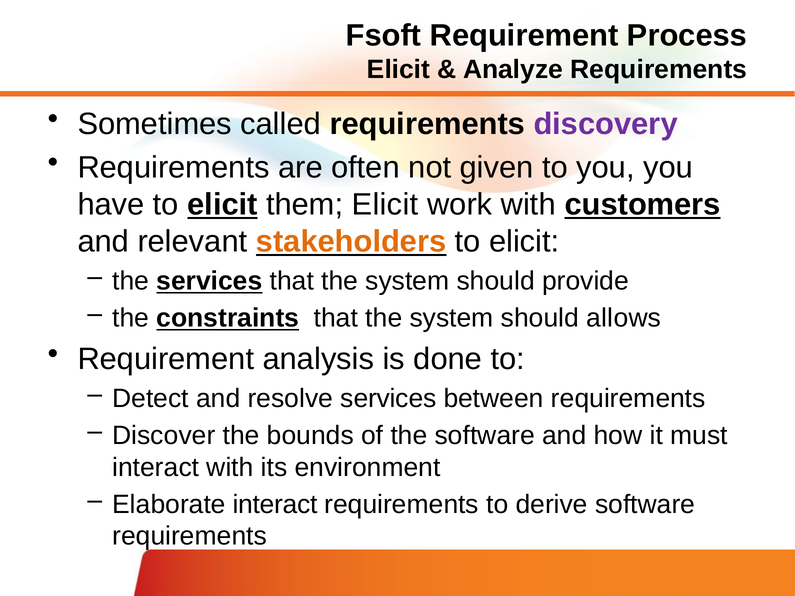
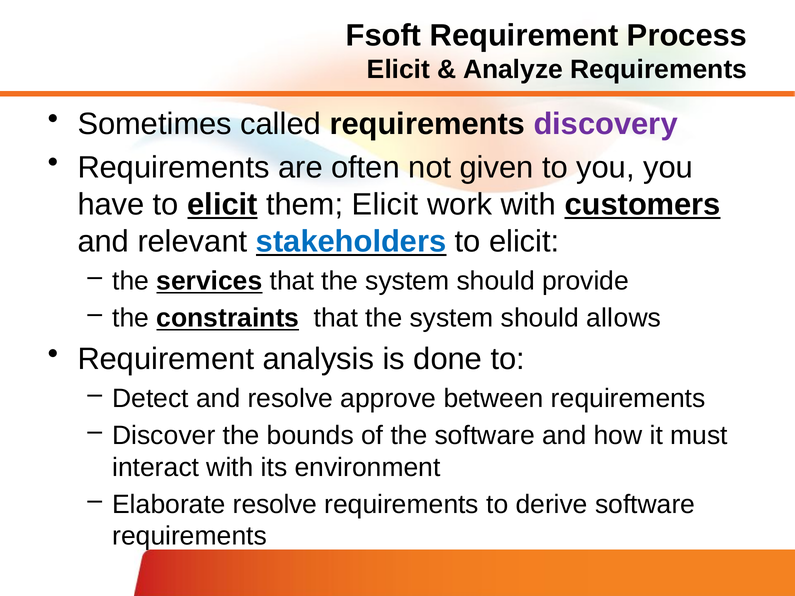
stakeholders colour: orange -> blue
resolve services: services -> approve
Elaborate interact: interact -> resolve
